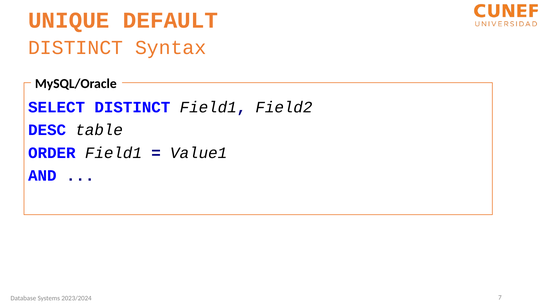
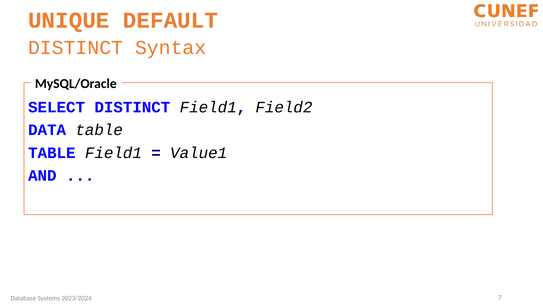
DESC: DESC -> DATA
ORDER at (52, 153): ORDER -> TABLE
